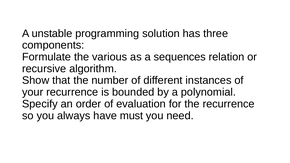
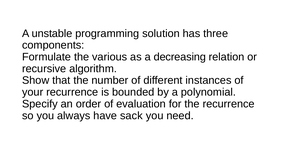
sequences: sequences -> decreasing
must: must -> sack
